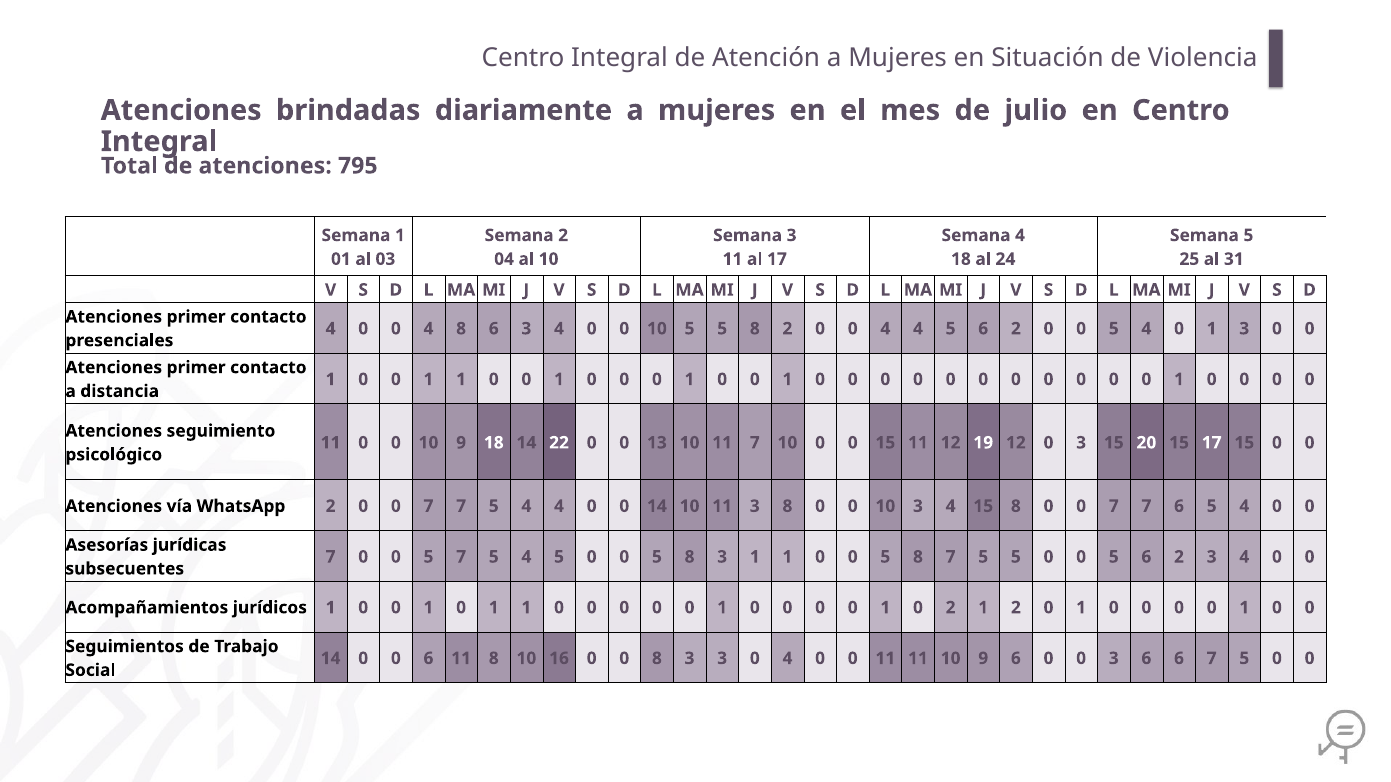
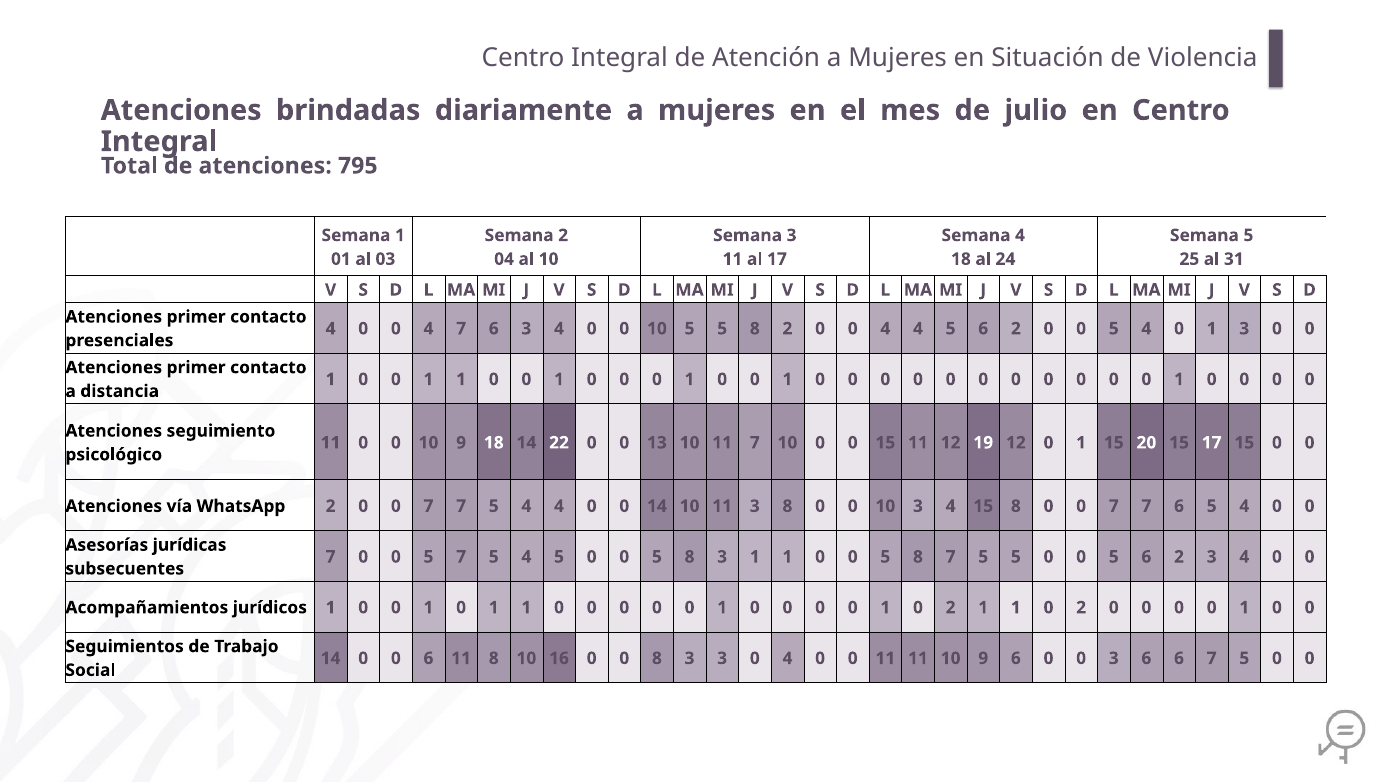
4 8: 8 -> 7
12 0 3: 3 -> 1
2 1 2: 2 -> 1
1 at (1081, 608): 1 -> 2
